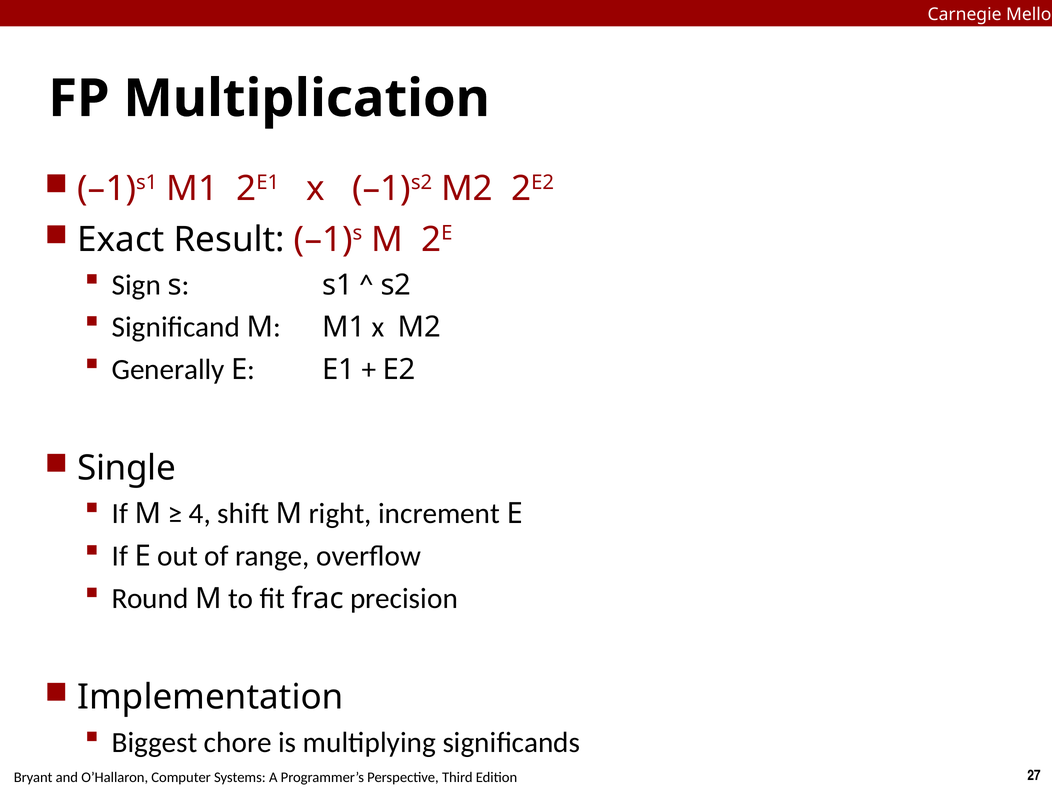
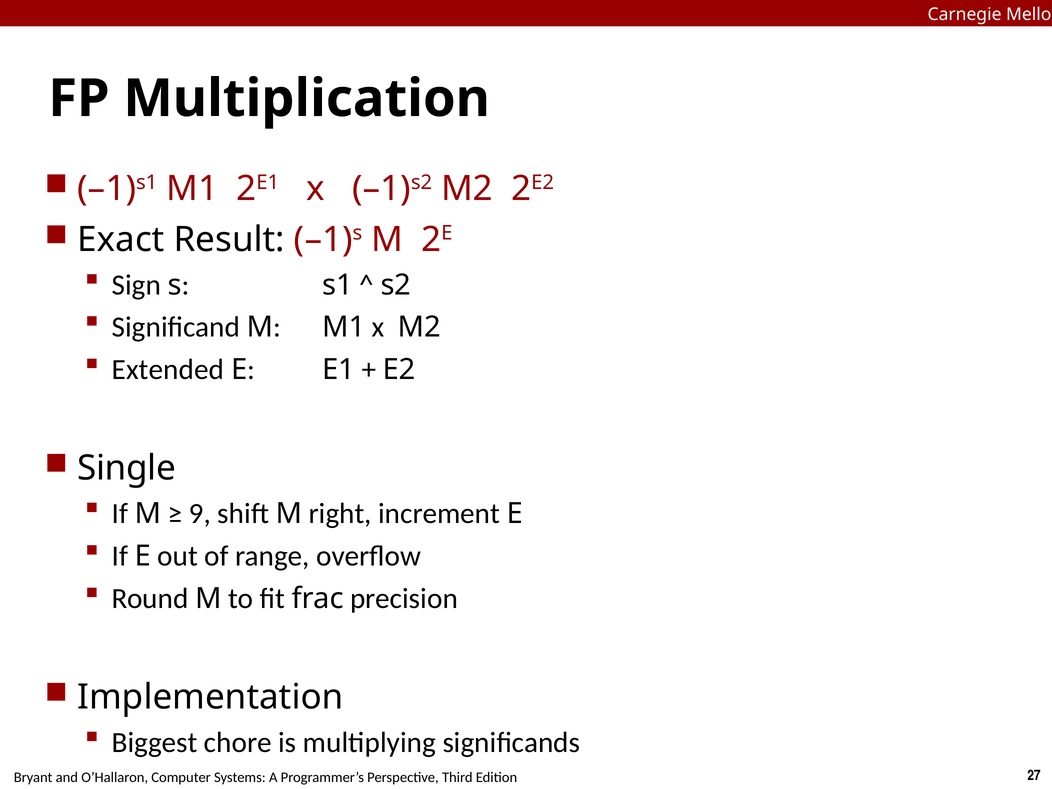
Generally: Generally -> Extended
4: 4 -> 9
